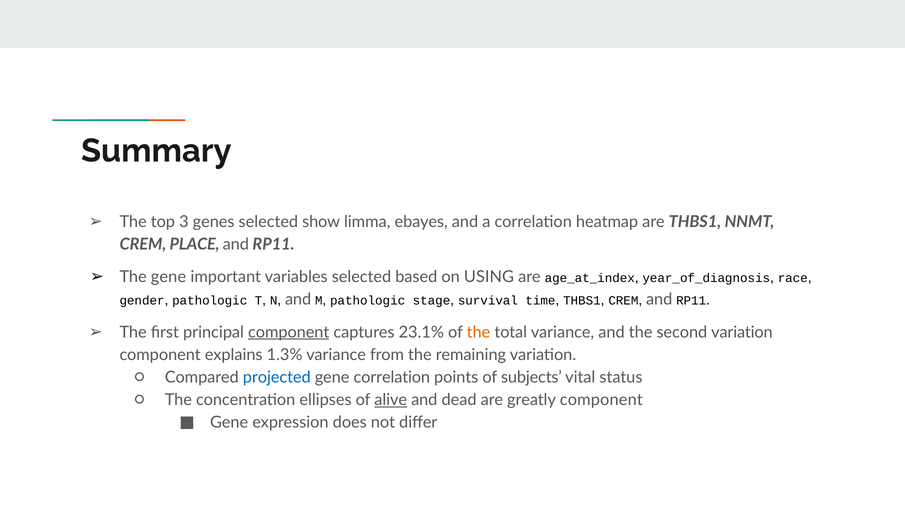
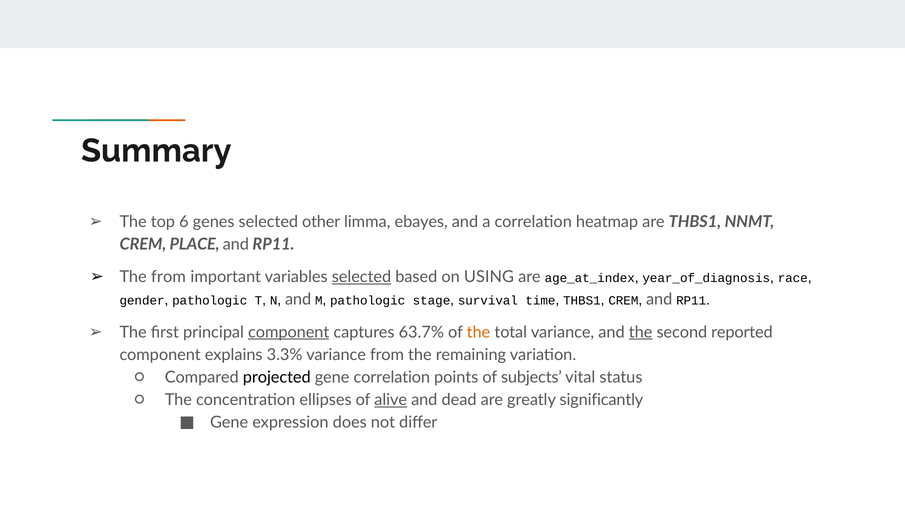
3: 3 -> 6
show: show -> other
The gene: gene -> from
selected at (361, 277) underline: none -> present
23.1%: 23.1% -> 63.7%
the at (641, 332) underline: none -> present
second variation: variation -> reported
1.3%: 1.3% -> 3.3%
projected colour: blue -> black
greatly component: component -> significantly
